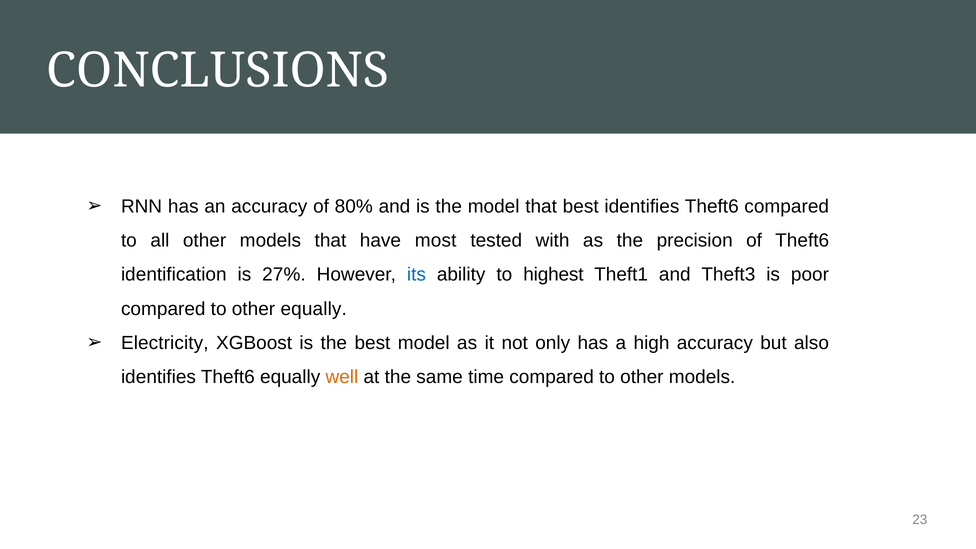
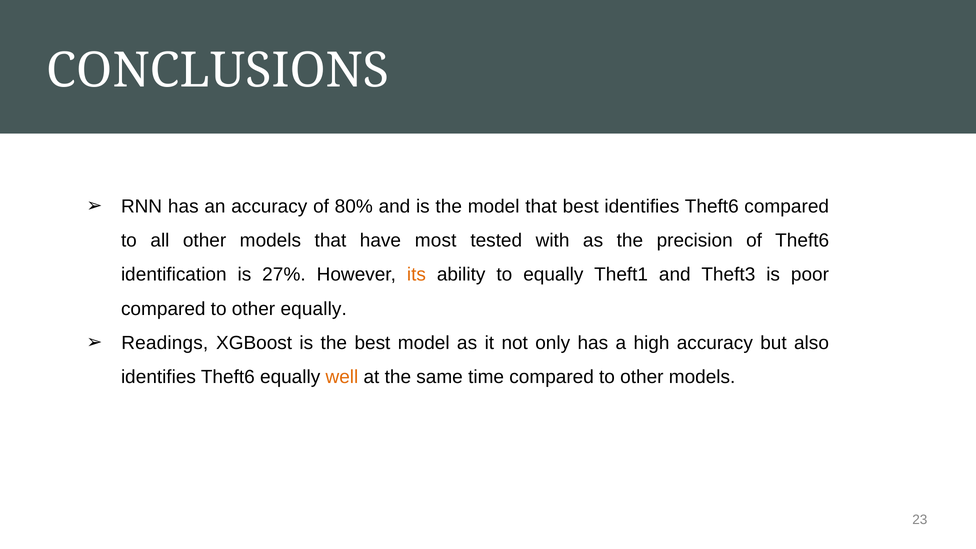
its colour: blue -> orange
to highest: highest -> equally
Electricity: Electricity -> Readings
